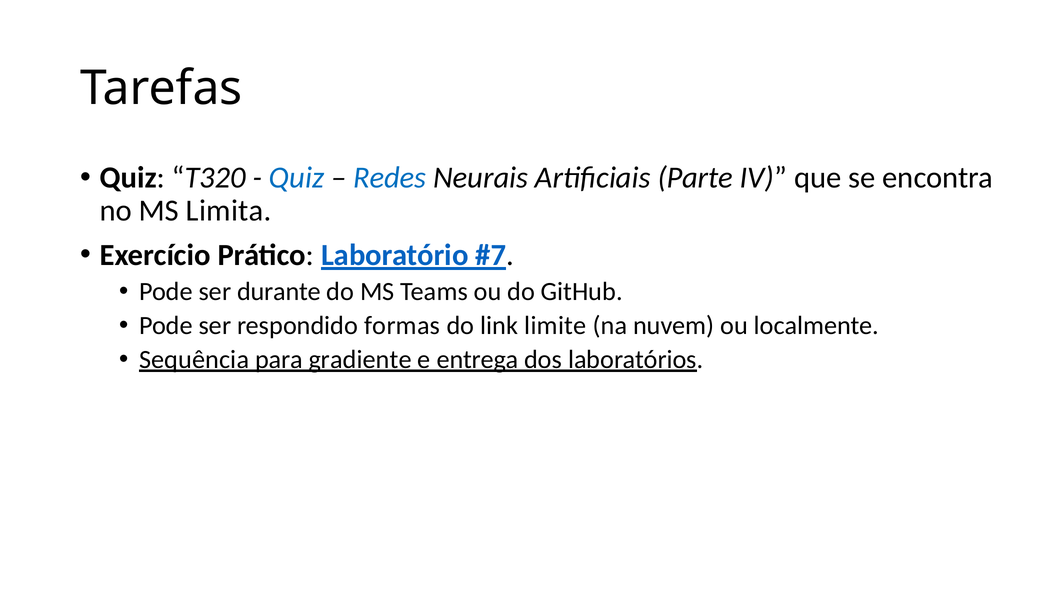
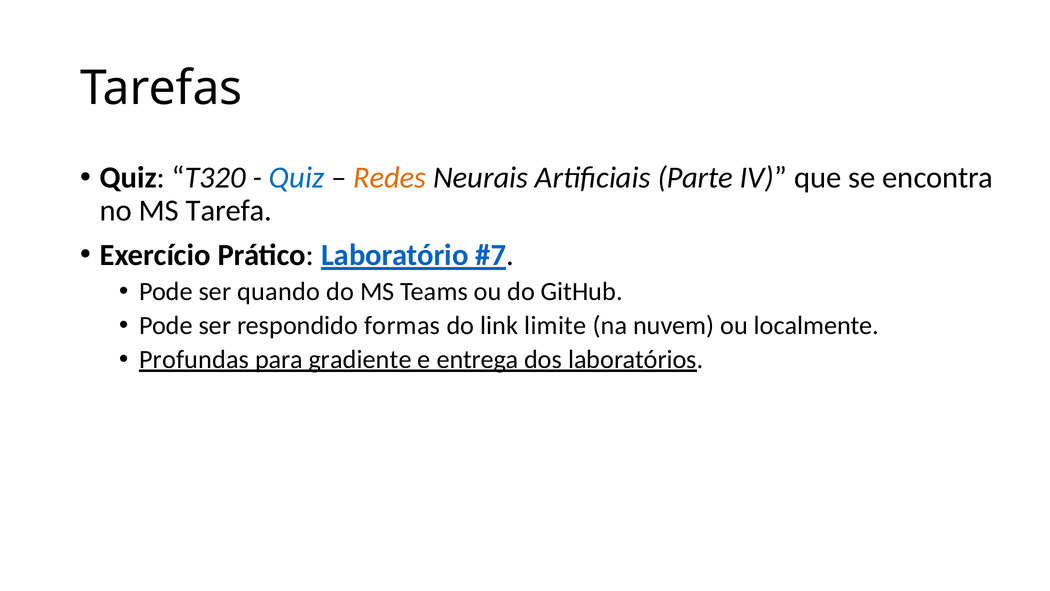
Redes colour: blue -> orange
Limita: Limita -> Tarefa
durante: durante -> quando
Sequência: Sequência -> Profundas
